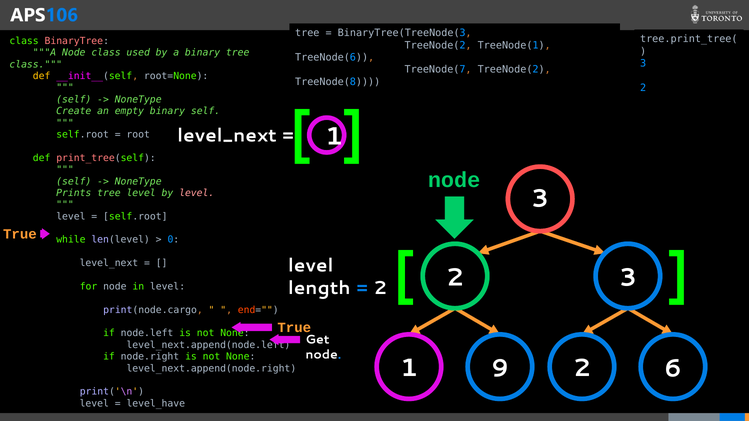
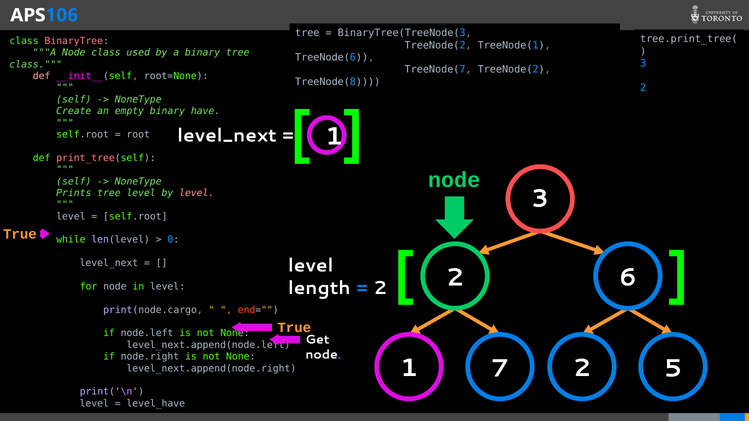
def at (42, 76) colour: yellow -> pink
binary self: self -> have
2 3: 3 -> 6
1 9: 9 -> 7
2 6: 6 -> 5
